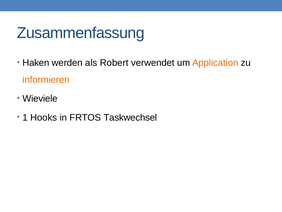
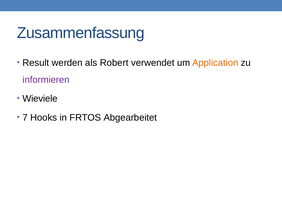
Haken: Haken -> Result
informieren colour: orange -> purple
1: 1 -> 7
Taskwechsel: Taskwechsel -> Abgearbeitet
